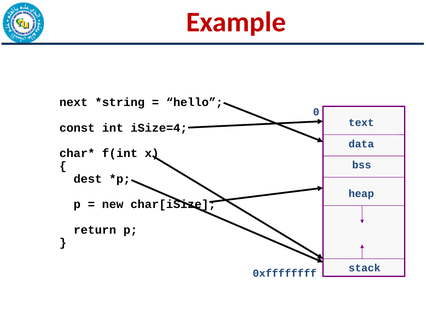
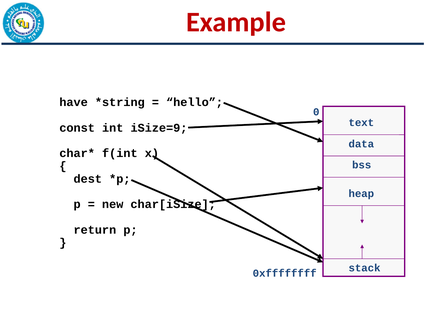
next: next -> have
iSize=4: iSize=4 -> iSize=9
